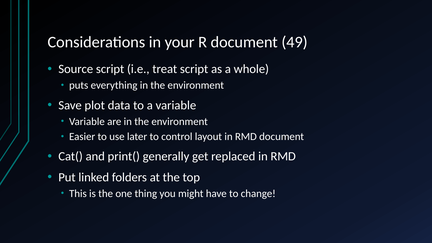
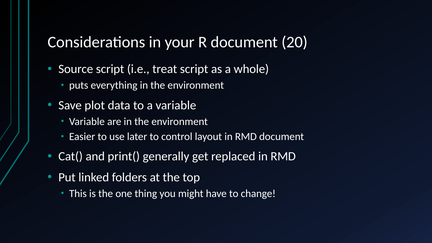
49: 49 -> 20
